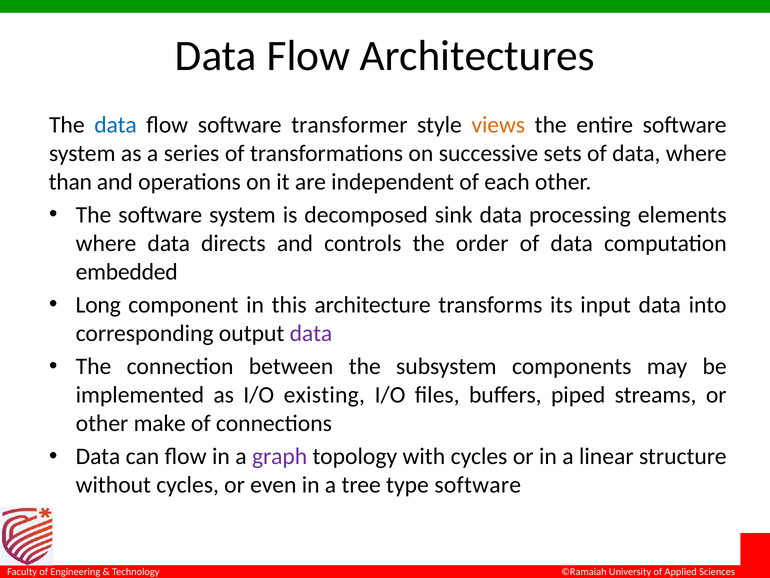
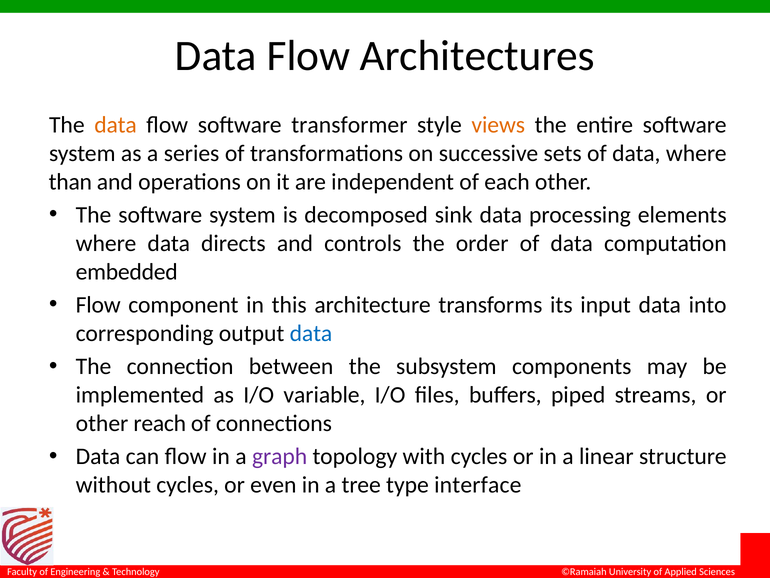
data at (116, 125) colour: blue -> orange
Long at (98, 305): Long -> Flow
data at (311, 333) colour: purple -> blue
existing: existing -> variable
make: make -> reach
type software: software -> interface
